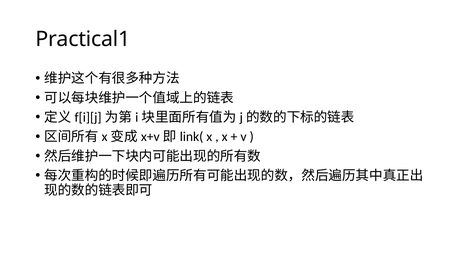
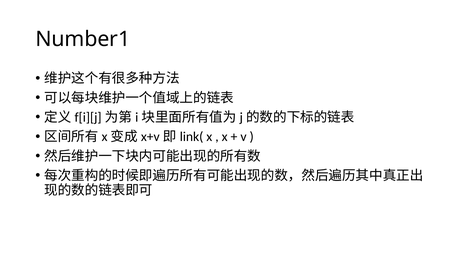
Practical1: Practical1 -> Number1
